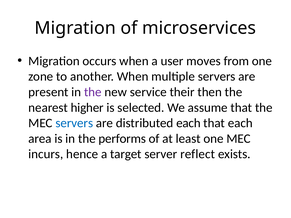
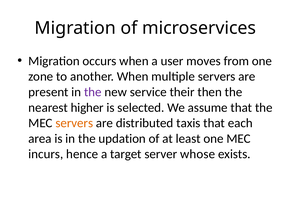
servers at (74, 123) colour: blue -> orange
distributed each: each -> taxis
performs: performs -> updation
reflect: reflect -> whose
